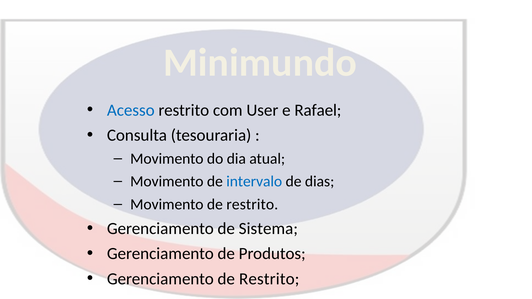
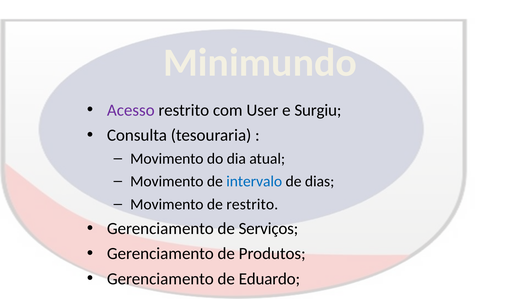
Acesso colour: blue -> purple
Rafael: Rafael -> Surgiu
Sistema: Sistema -> Serviços
Gerenciamento de Restrito: Restrito -> Eduardo
